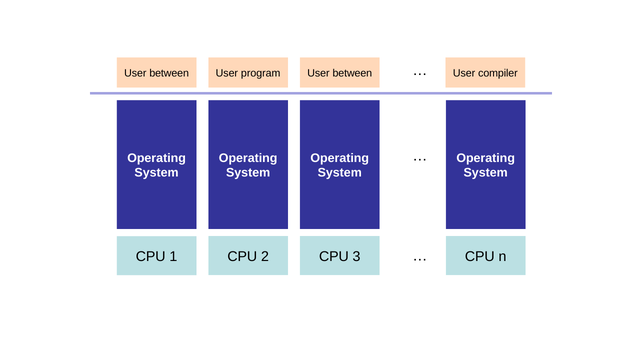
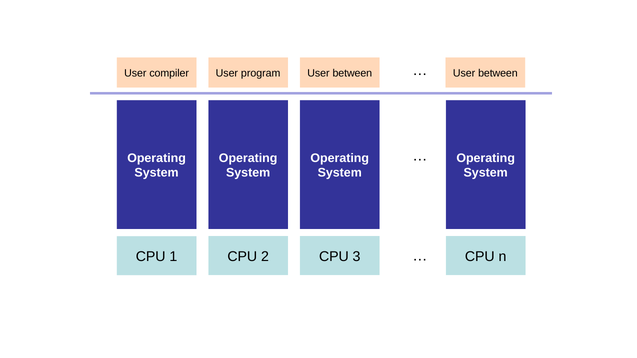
between at (169, 73): between -> compiler
compiler at (498, 73): compiler -> between
